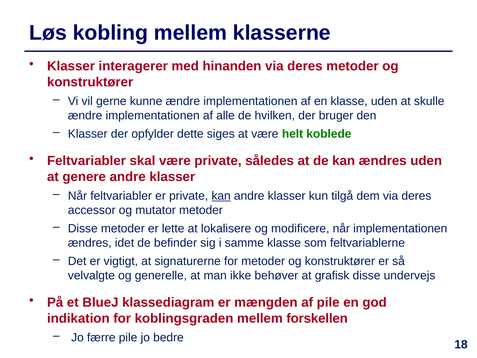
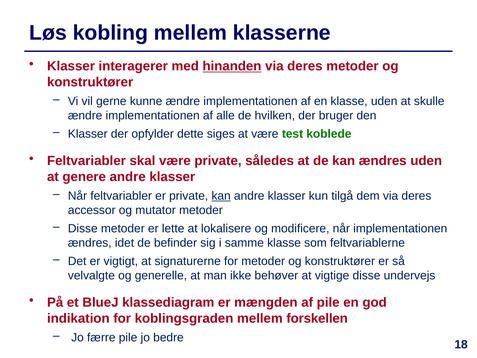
hinanden underline: none -> present
helt: helt -> test
grafisk: grafisk -> vigtige
